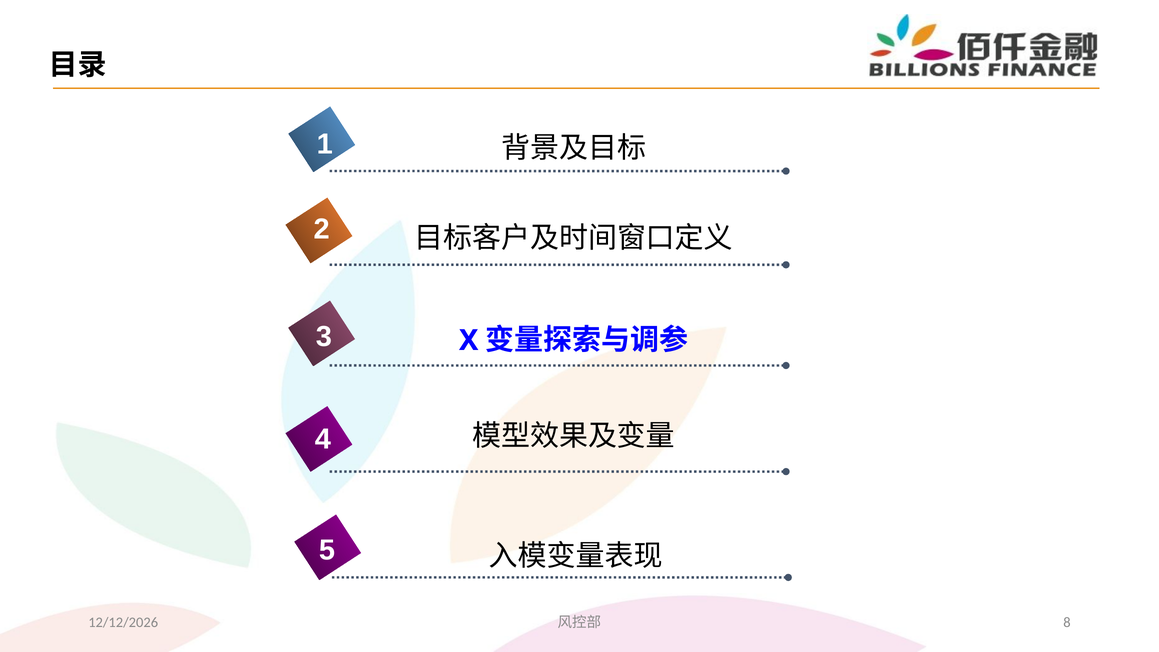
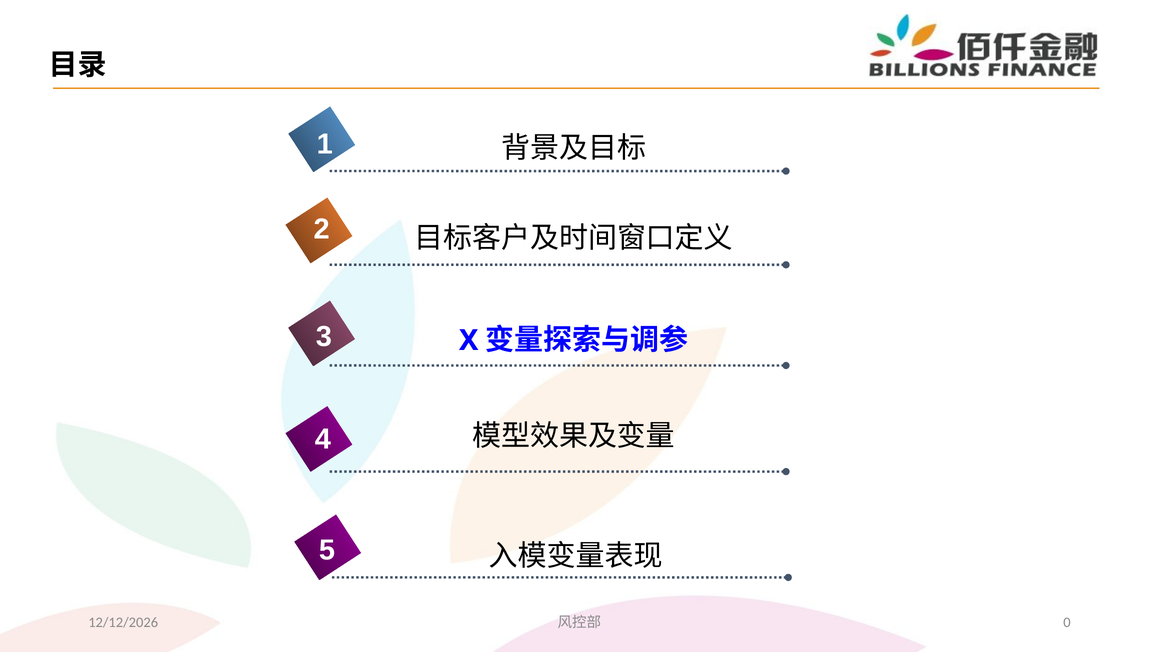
8: 8 -> 0
